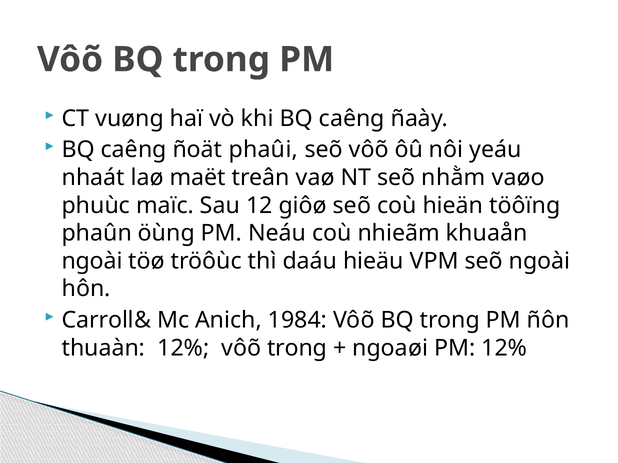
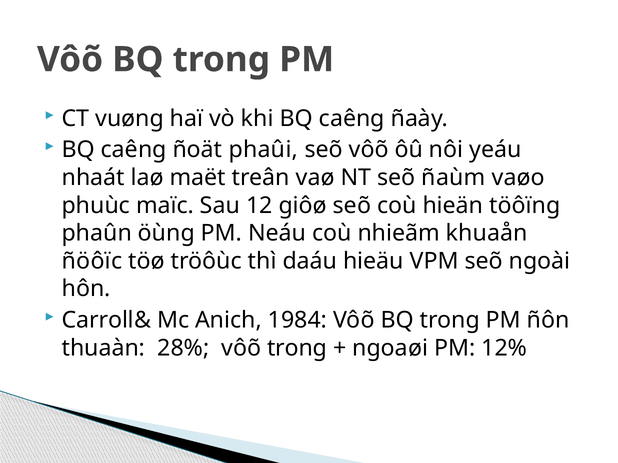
nhằm: nhằm -> ñaùm
ngoài at (92, 261): ngoài -> ñöôïc
thuaàn 12%: 12% -> 28%
